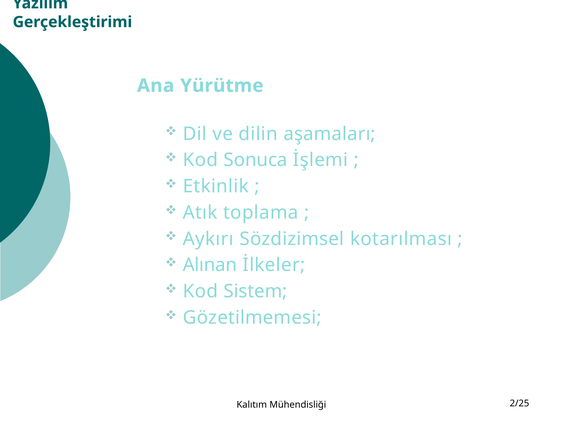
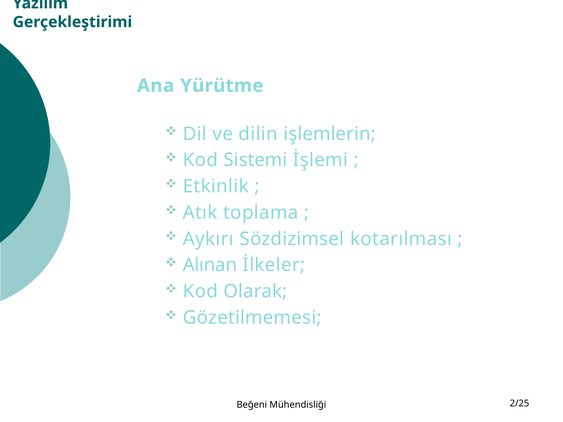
aşamaları: aşamaları -> işlemlerin
Sonuca: Sonuca -> Sistemi
Sistem: Sistem -> Olarak
Kalıtım: Kalıtım -> Beğeni
